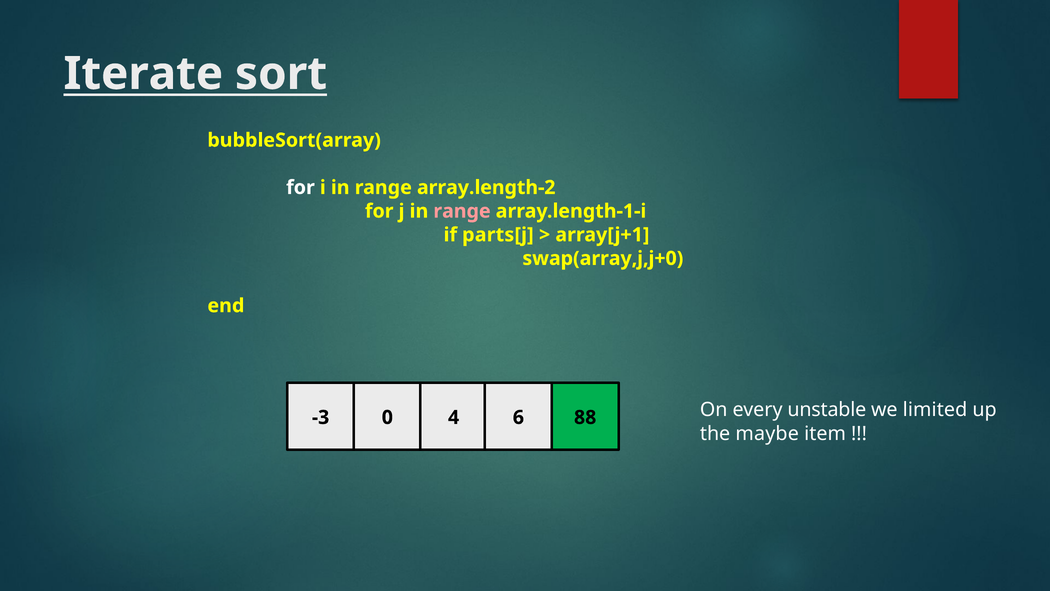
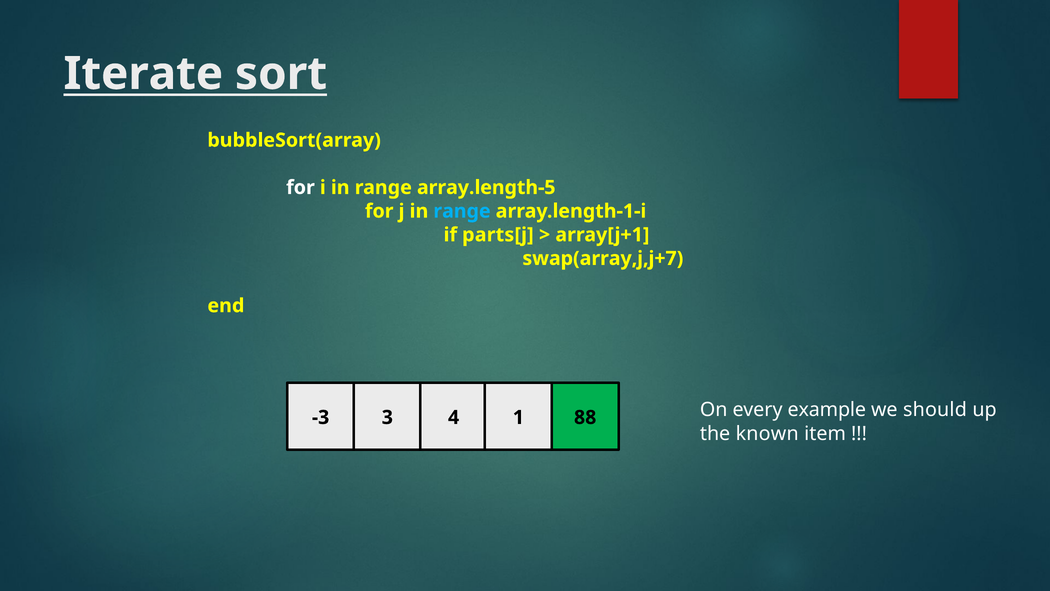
array.length-2: array.length-2 -> array.length-5
range at (462, 211) colour: pink -> light blue
swap(array,j,j+0: swap(array,j,j+0 -> swap(array,j,j+7
0: 0 -> 3
6: 6 -> 1
unstable: unstable -> example
limited: limited -> should
maybe: maybe -> known
